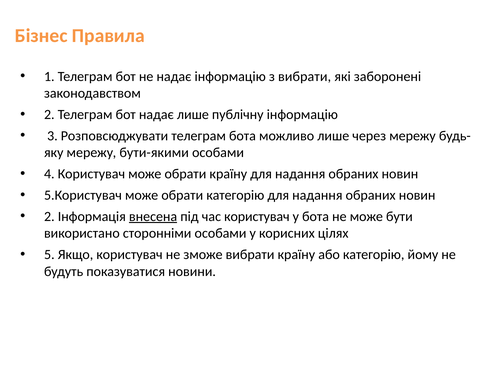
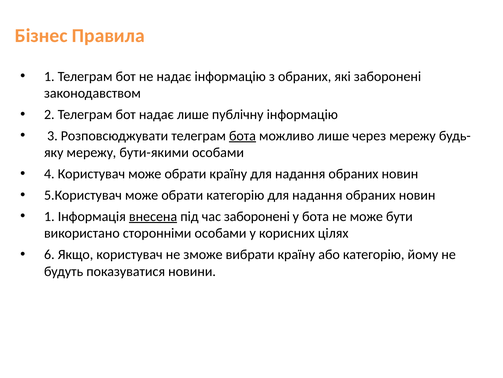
з вибрати: вибрати -> обраних
бота at (242, 136) underline: none -> present
2 at (49, 216): 2 -> 1
час користувач: користувач -> заборонені
5: 5 -> 6
